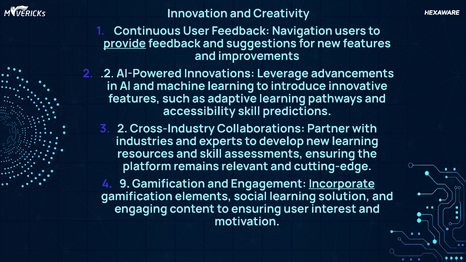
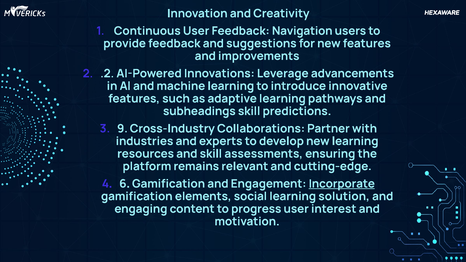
provide underline: present -> none
accessibility: accessibility -> subheadings
3 2: 2 -> 9
9: 9 -> 6
to ensuring: ensuring -> progress
